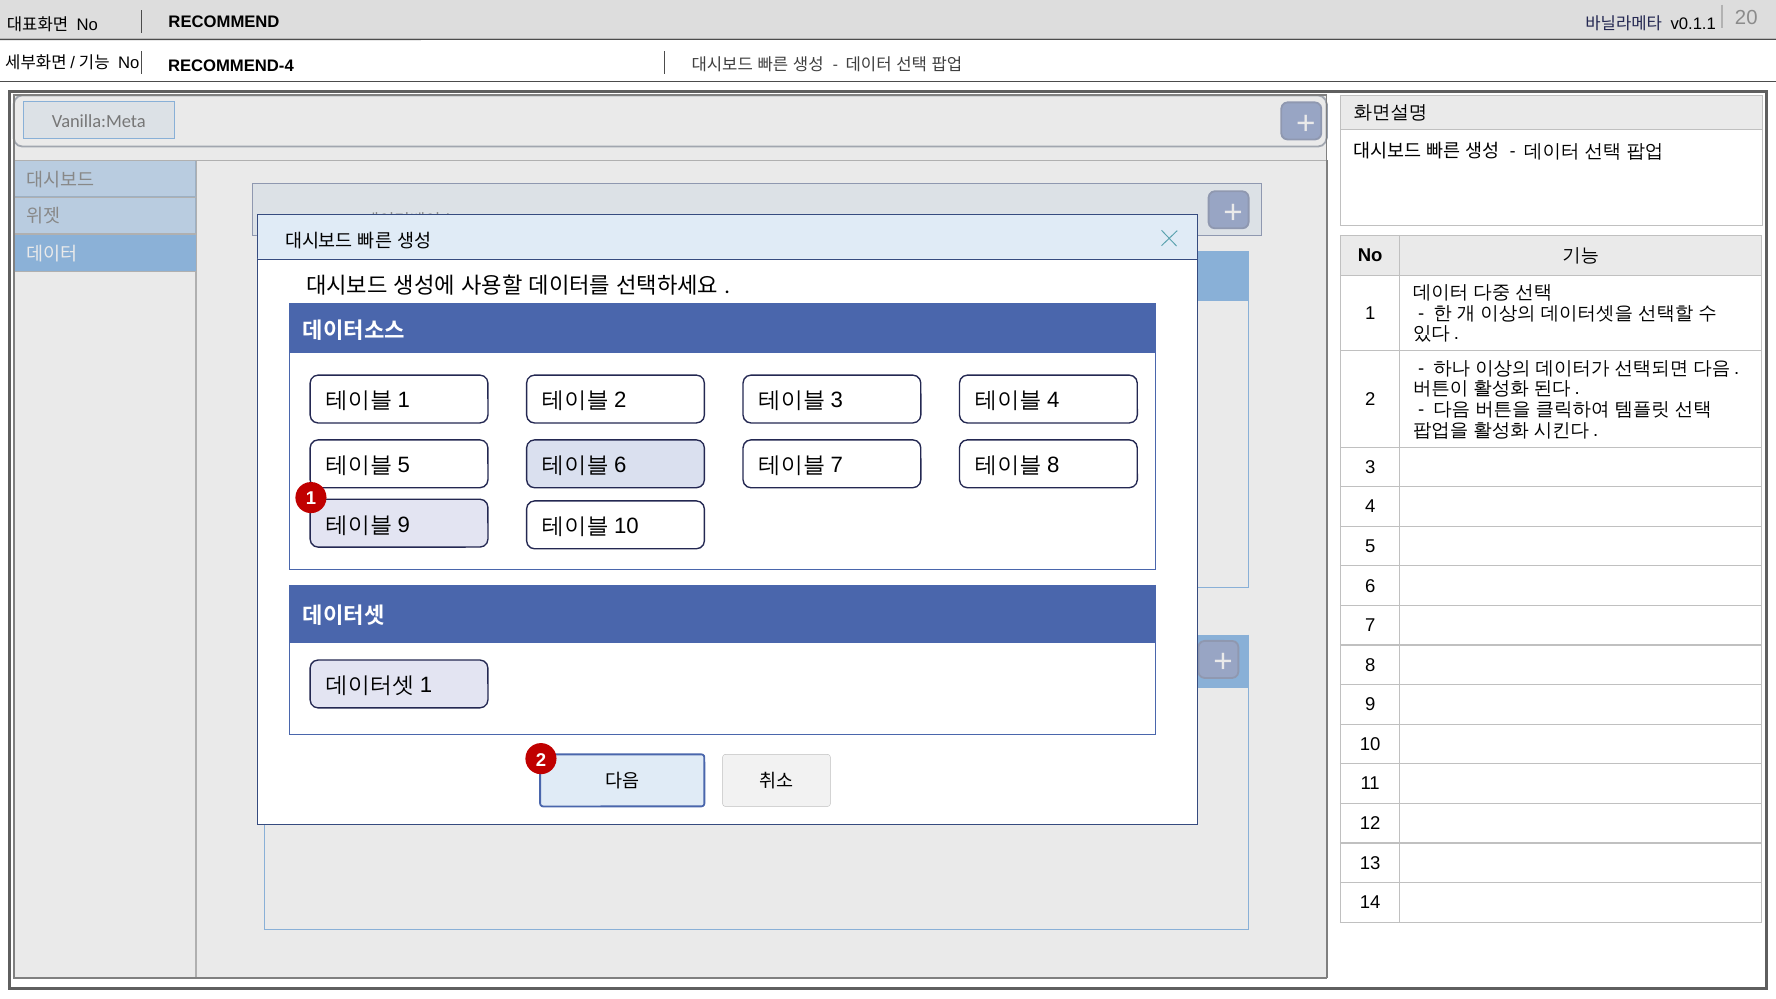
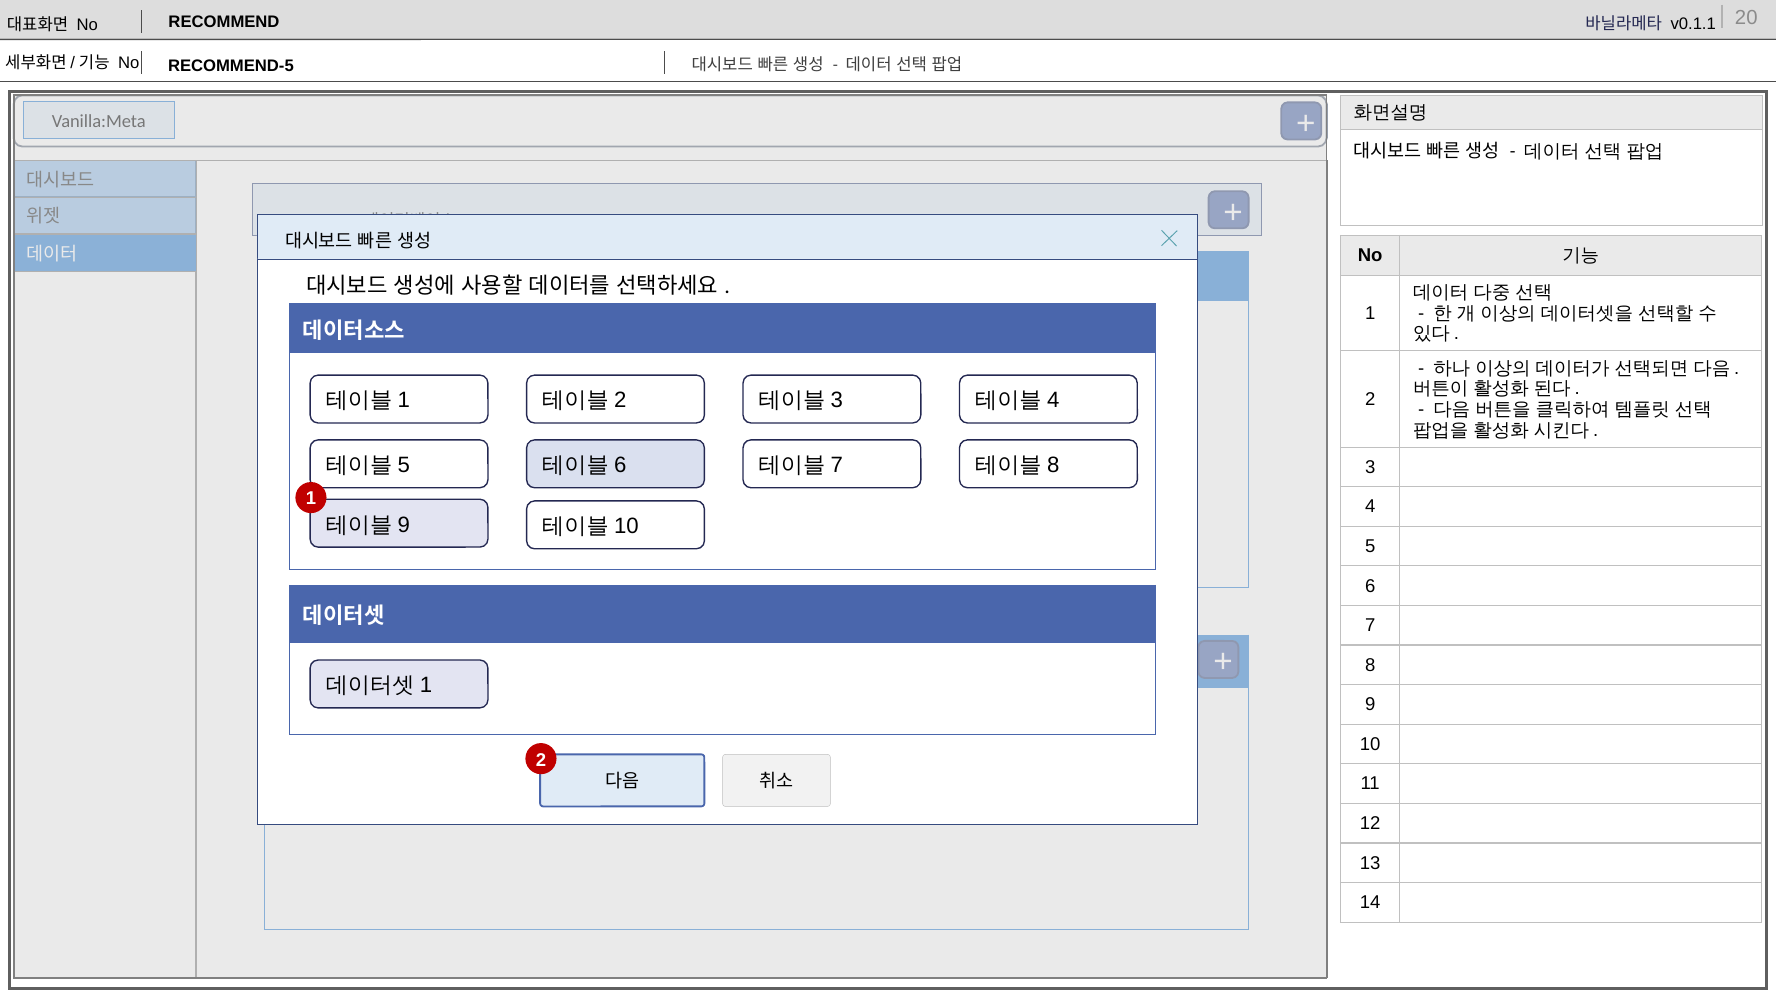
RECOMMEND-4: RECOMMEND-4 -> RECOMMEND-5
